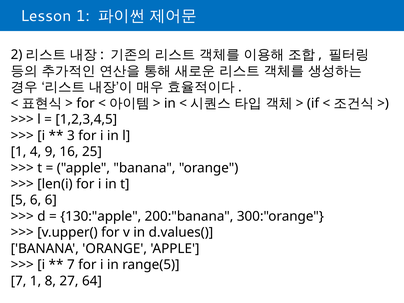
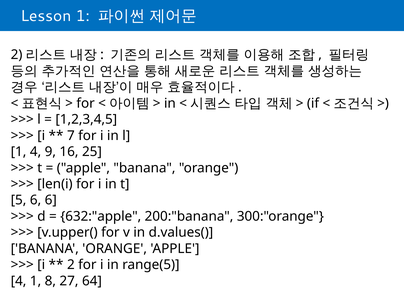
3: 3 -> 7
130:"apple: 130:"apple -> 632:"apple
7 at (71, 265): 7 -> 2
7 at (19, 281): 7 -> 4
